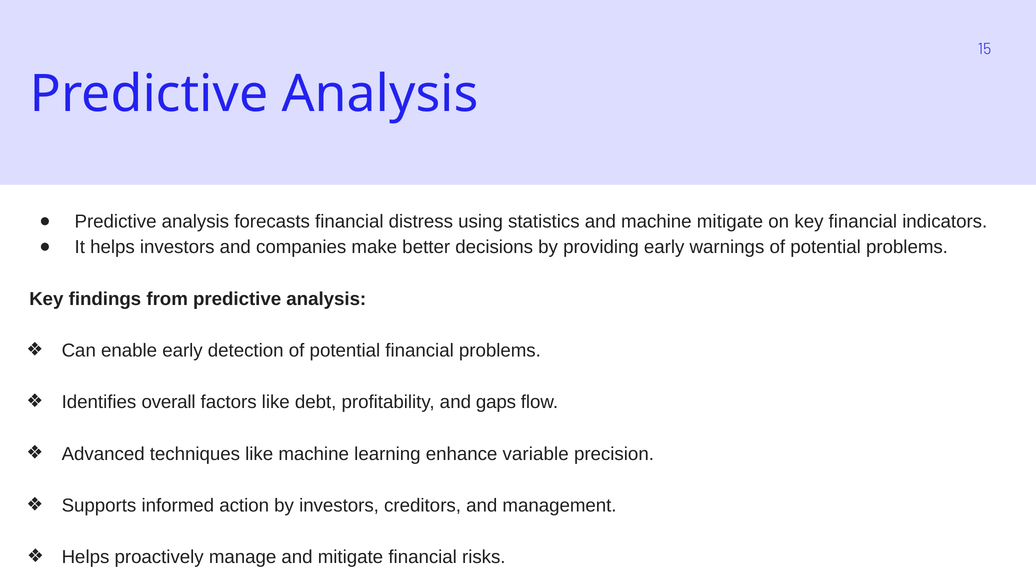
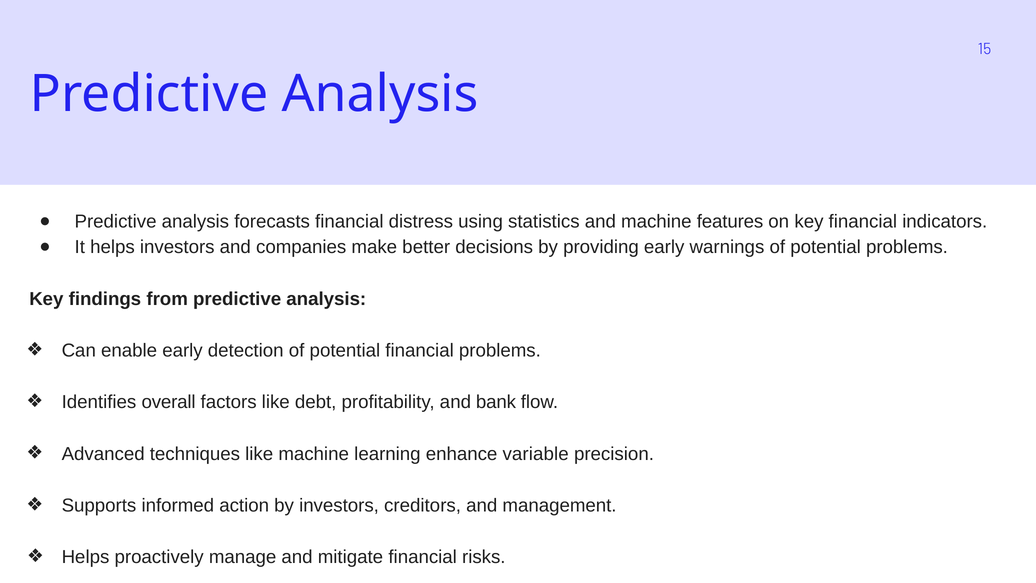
machine mitigate: mitigate -> features
gaps: gaps -> bank
